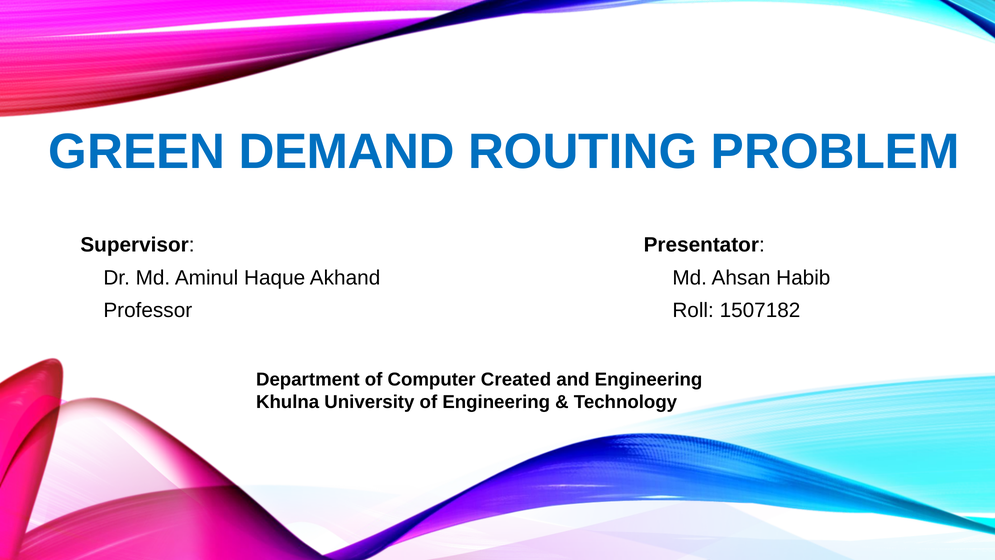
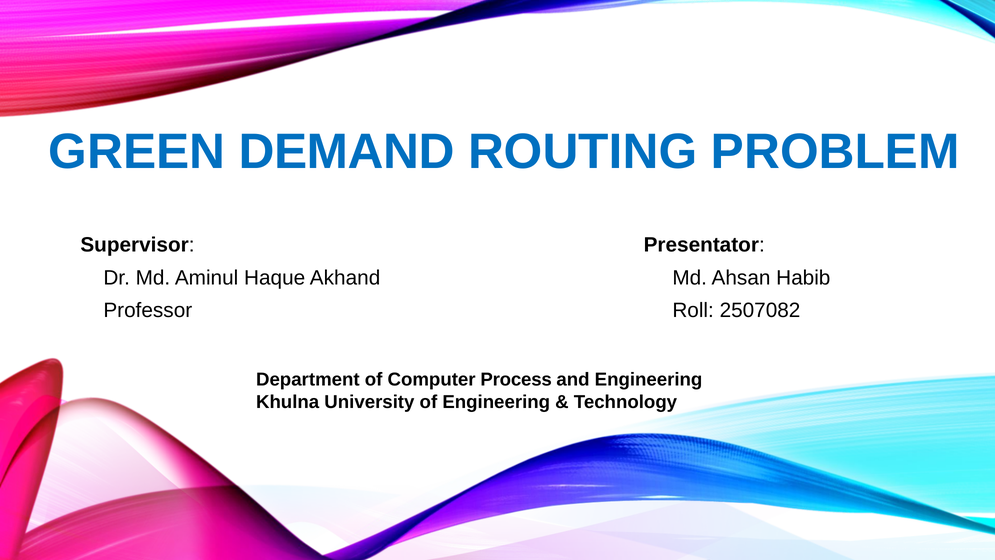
1507182: 1507182 -> 2507082
Created: Created -> Process
